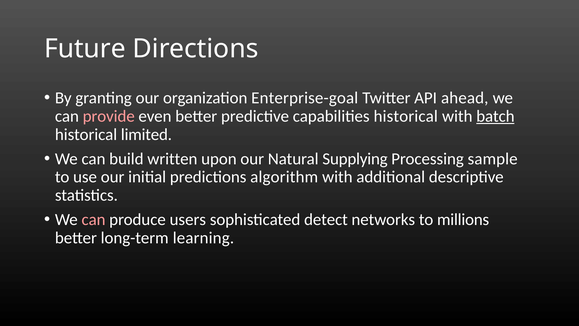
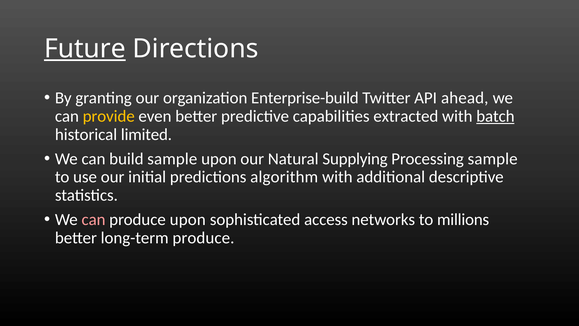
Future underline: none -> present
Enterprise-goal: Enterprise-goal -> Enterprise-build
provide colour: pink -> yellow
capabilities historical: historical -> extracted
build written: written -> sample
produce users: users -> upon
detect: detect -> access
long-term learning: learning -> produce
